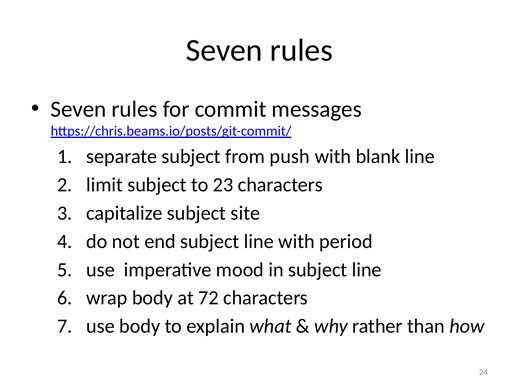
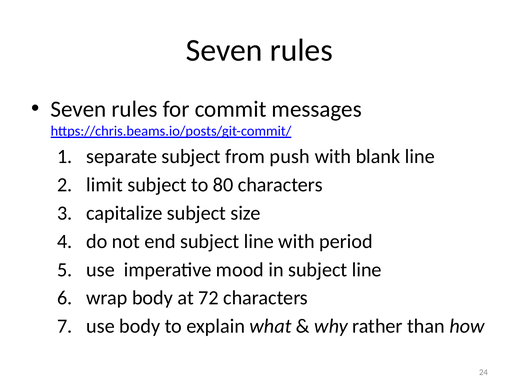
23: 23 -> 80
site: site -> size
